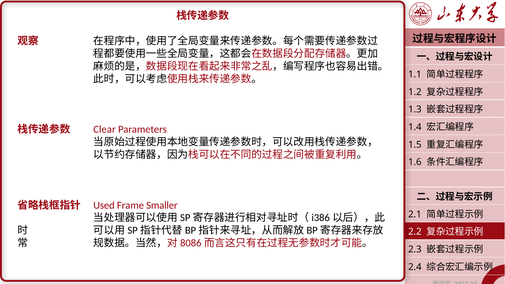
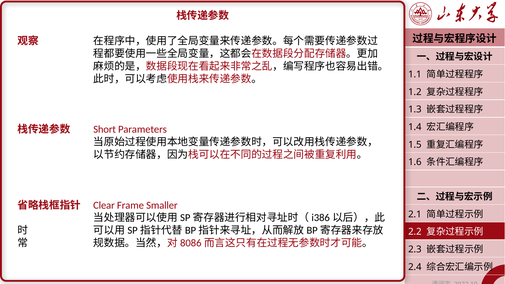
Clear: Clear -> Short
Used: Used -> Clear
